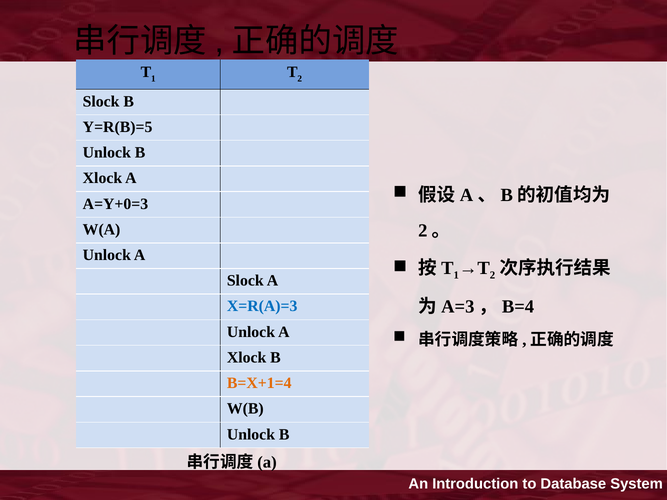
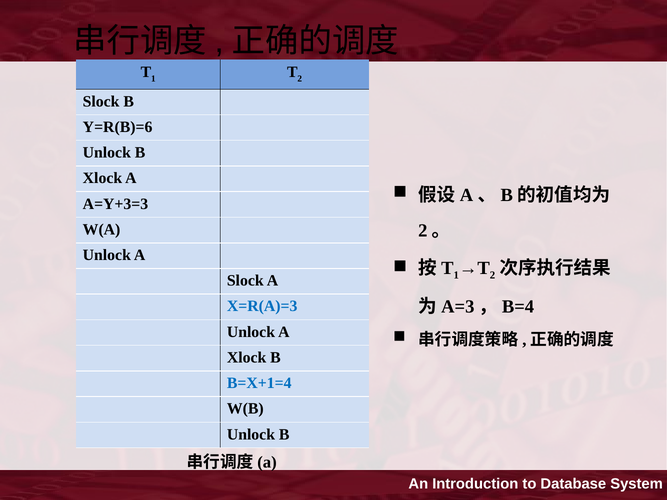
Y=R(B)=5: Y=R(B)=5 -> Y=R(B)=6
A=Y+0=3: A=Y+0=3 -> A=Y+3=3
B=X+1=4 colour: orange -> blue
